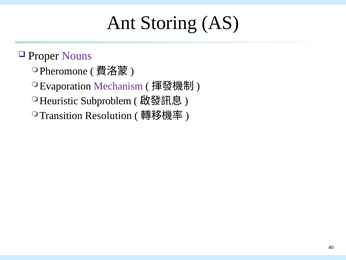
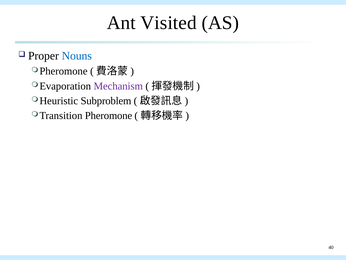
Storing: Storing -> Visited
Nouns colour: purple -> blue
Resolution: Resolution -> Pheromone
